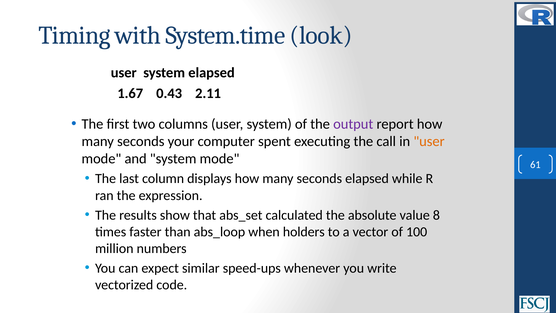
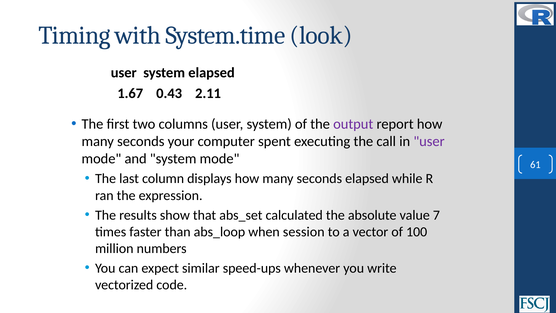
user at (429, 141) colour: orange -> purple
8: 8 -> 7
holders: holders -> session
